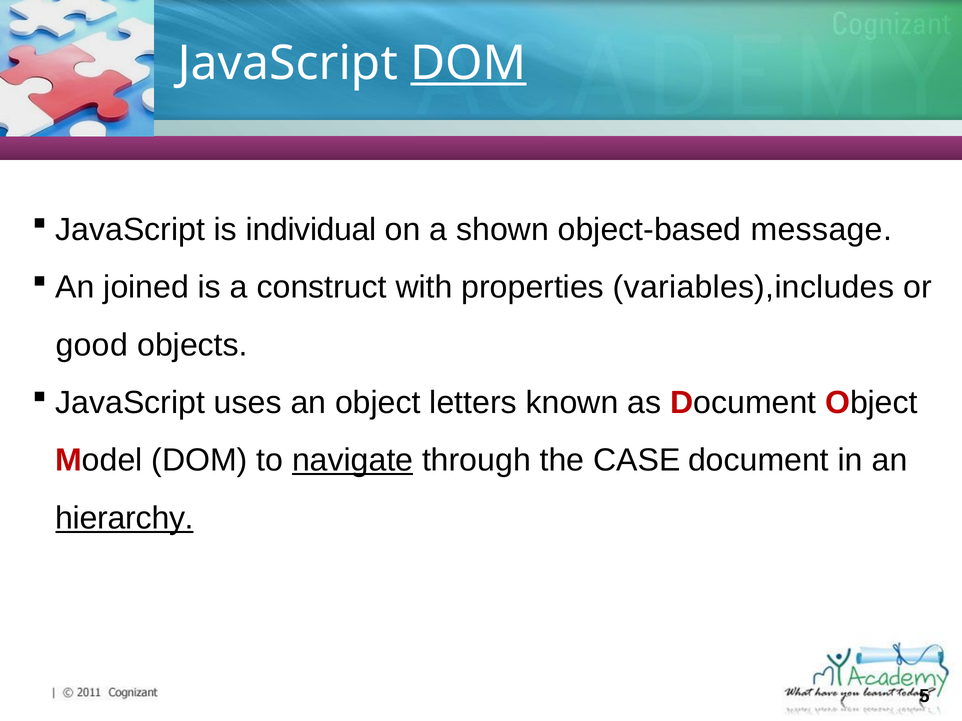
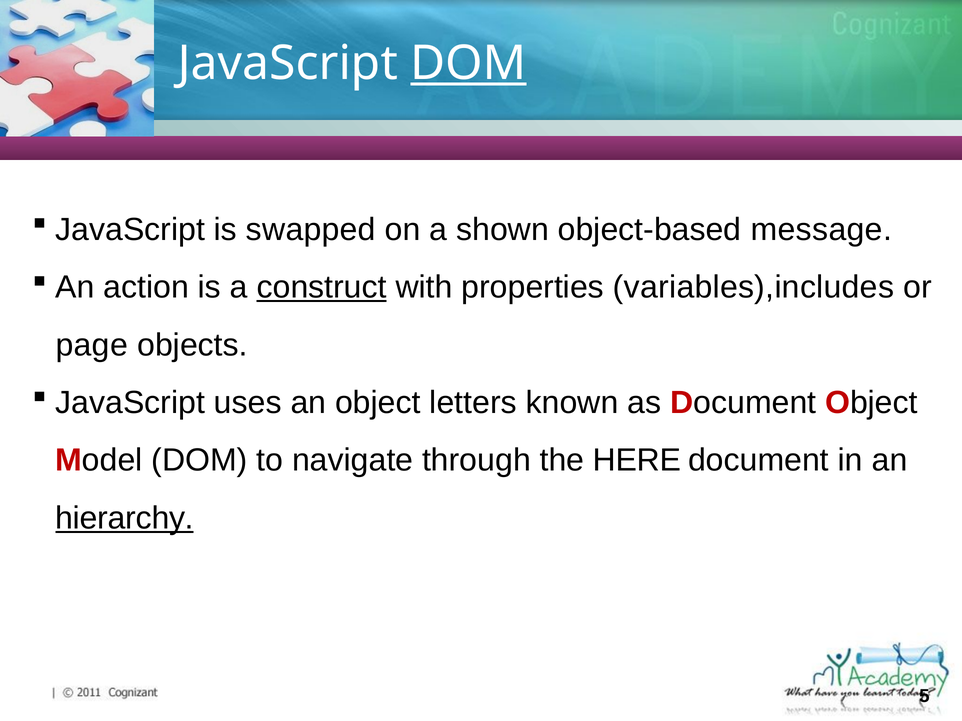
individual: individual -> swapped
joined: joined -> action
construct underline: none -> present
good: good -> page
navigate underline: present -> none
CASE: CASE -> HERE
